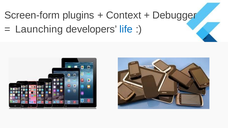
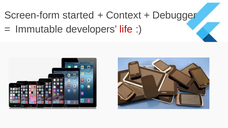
plugins: plugins -> started
Launching: Launching -> Immutable
life colour: blue -> red
